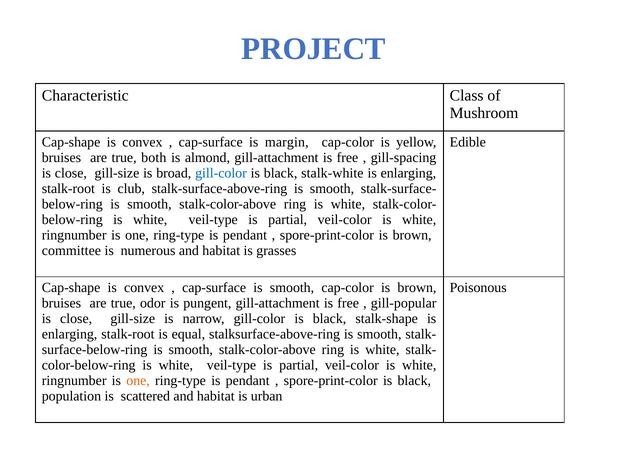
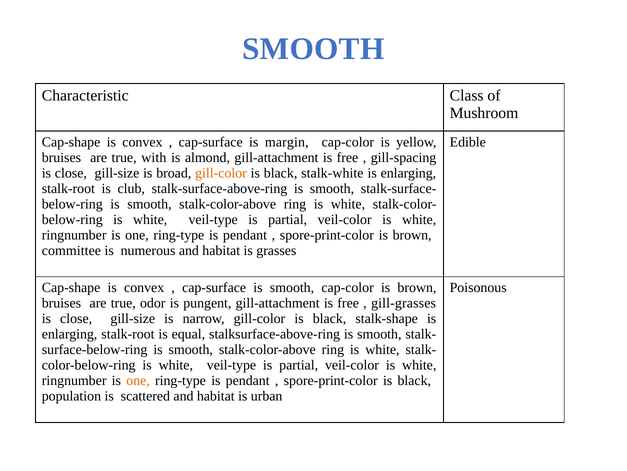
PROJECT at (314, 49): PROJECT -> SMOOTH
both: both -> with
gill-color at (221, 173) colour: blue -> orange
gill-popular: gill-popular -> gill-grasses
